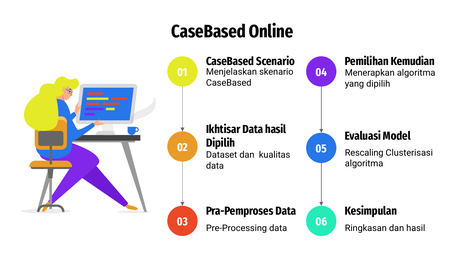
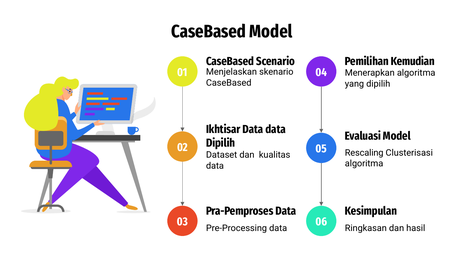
CaseBased Online: Online -> Model
Data hasil: hasil -> data
